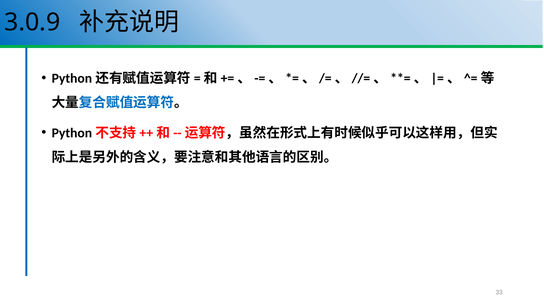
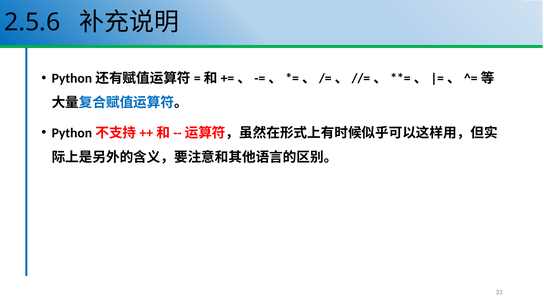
3.0.9: 3.0.9 -> 2.5.6
